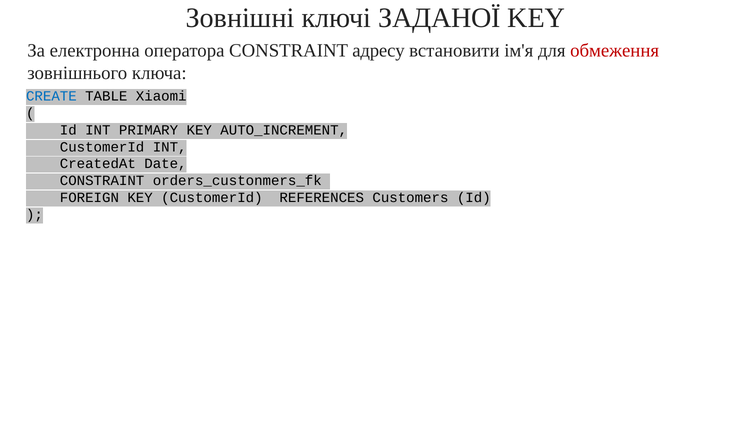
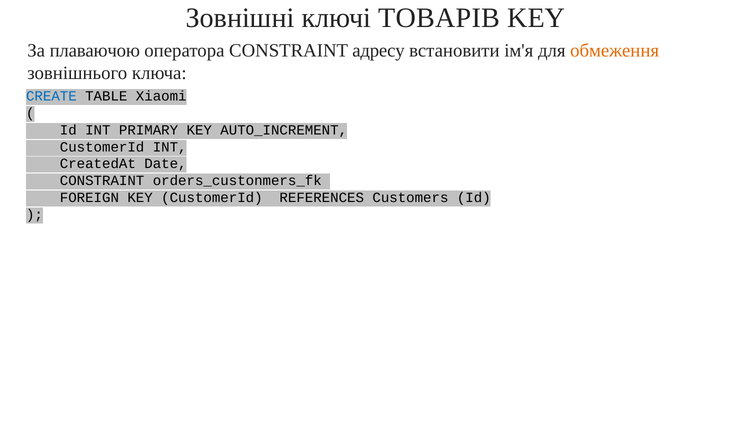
ЗАДАНОЇ: ЗАДАНОЇ -> ТОВАРІВ
електронна: електронна -> плаваючою
обмеження colour: red -> orange
